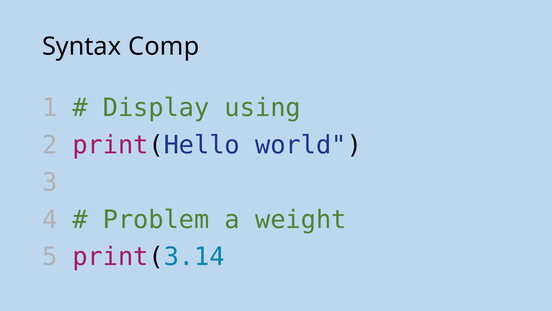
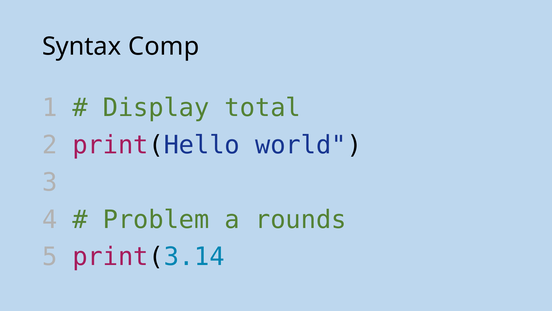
using: using -> total
weight: weight -> rounds
